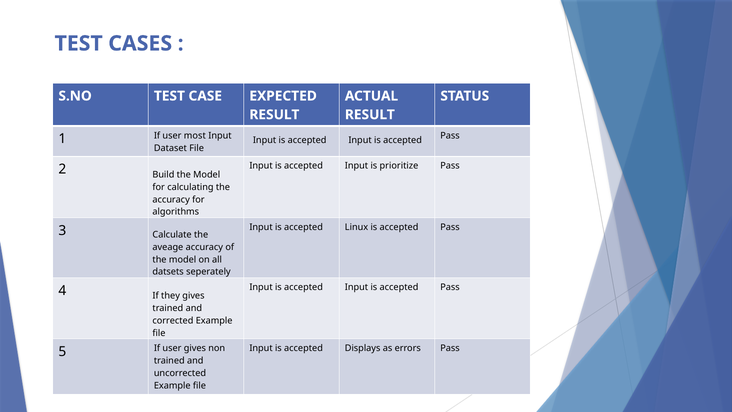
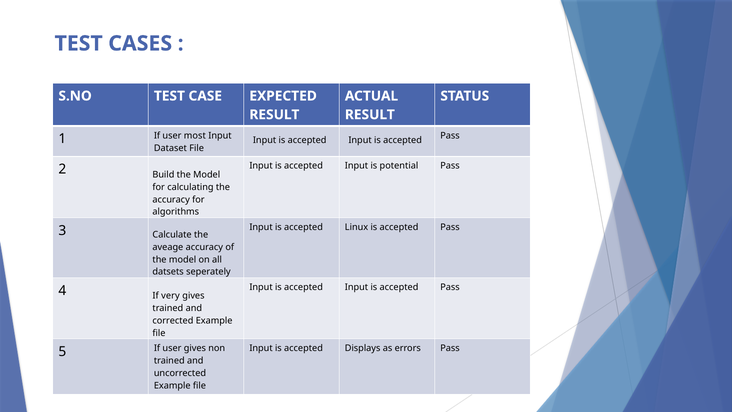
prioritize: prioritize -> potential
they: they -> very
